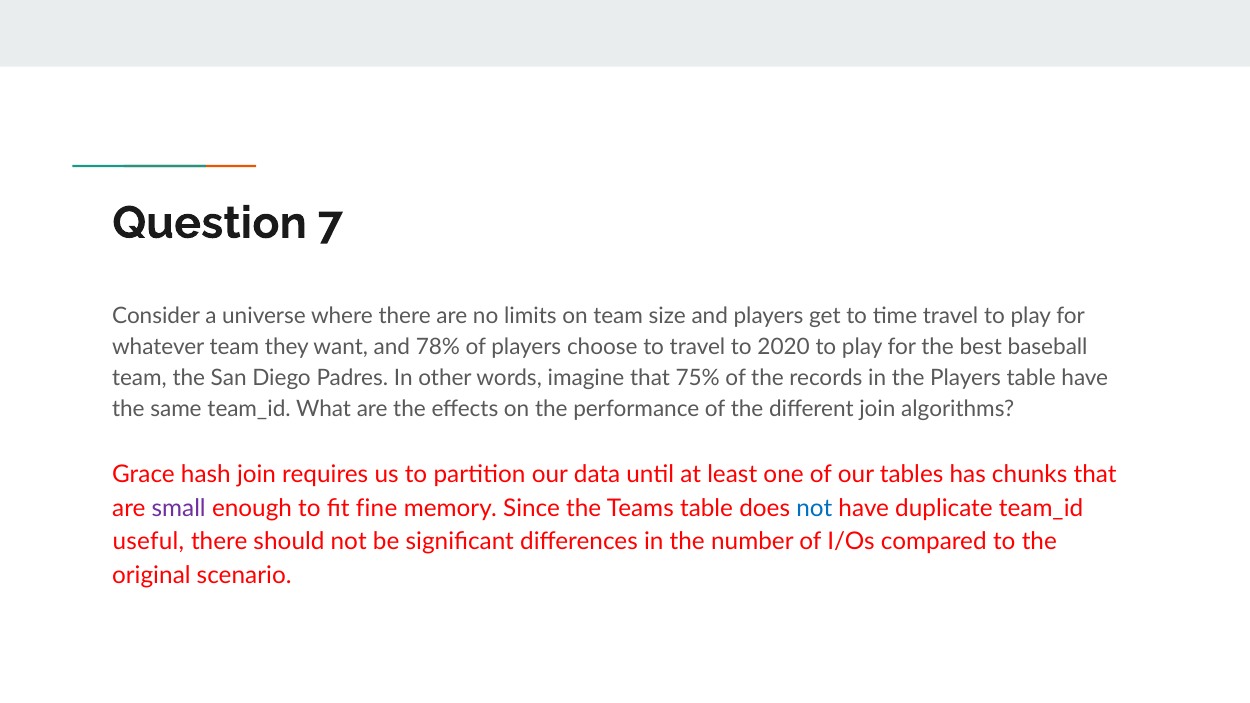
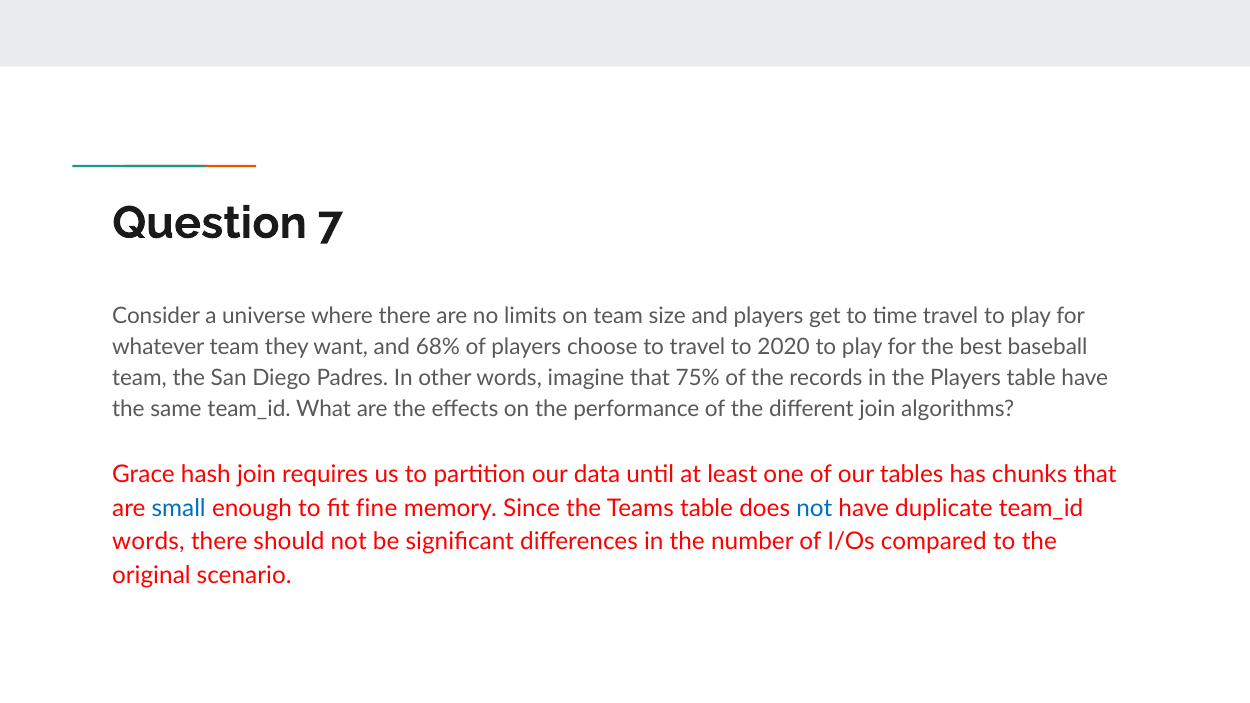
78%: 78% -> 68%
small colour: purple -> blue
useful at (148, 542): useful -> words
